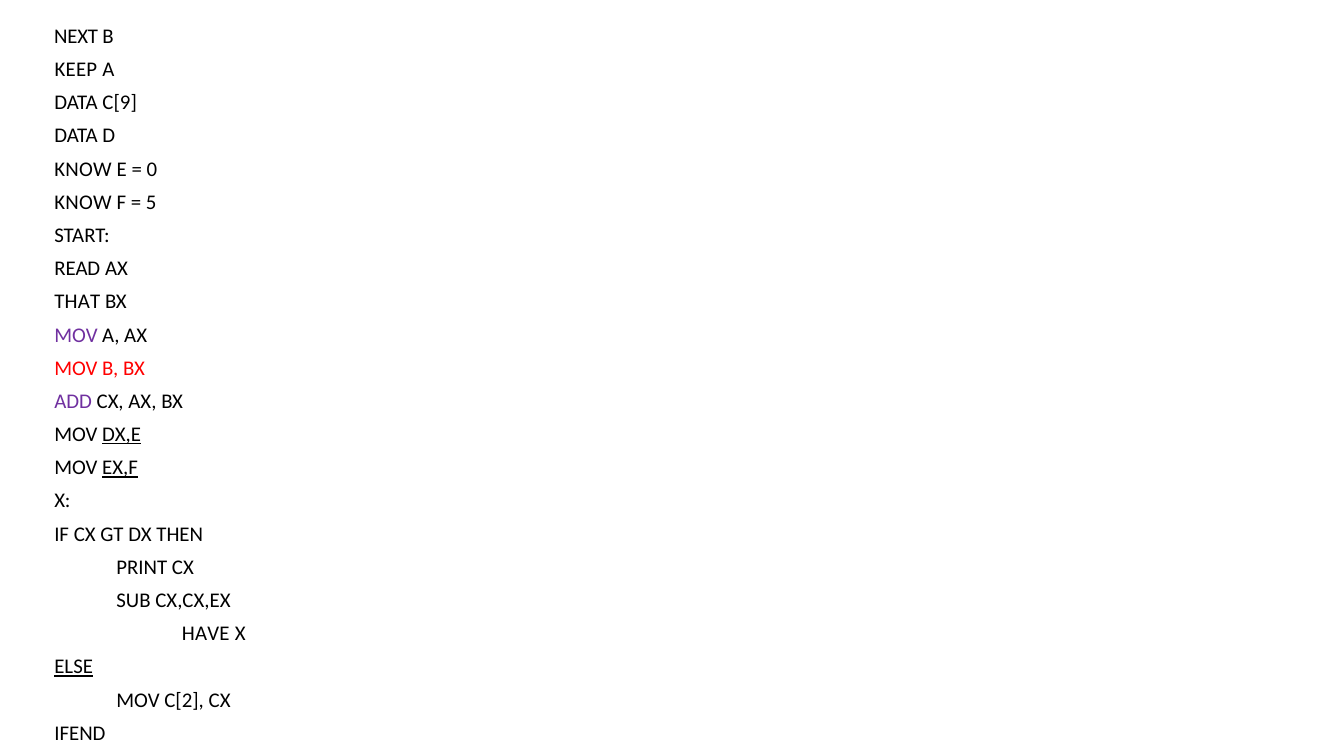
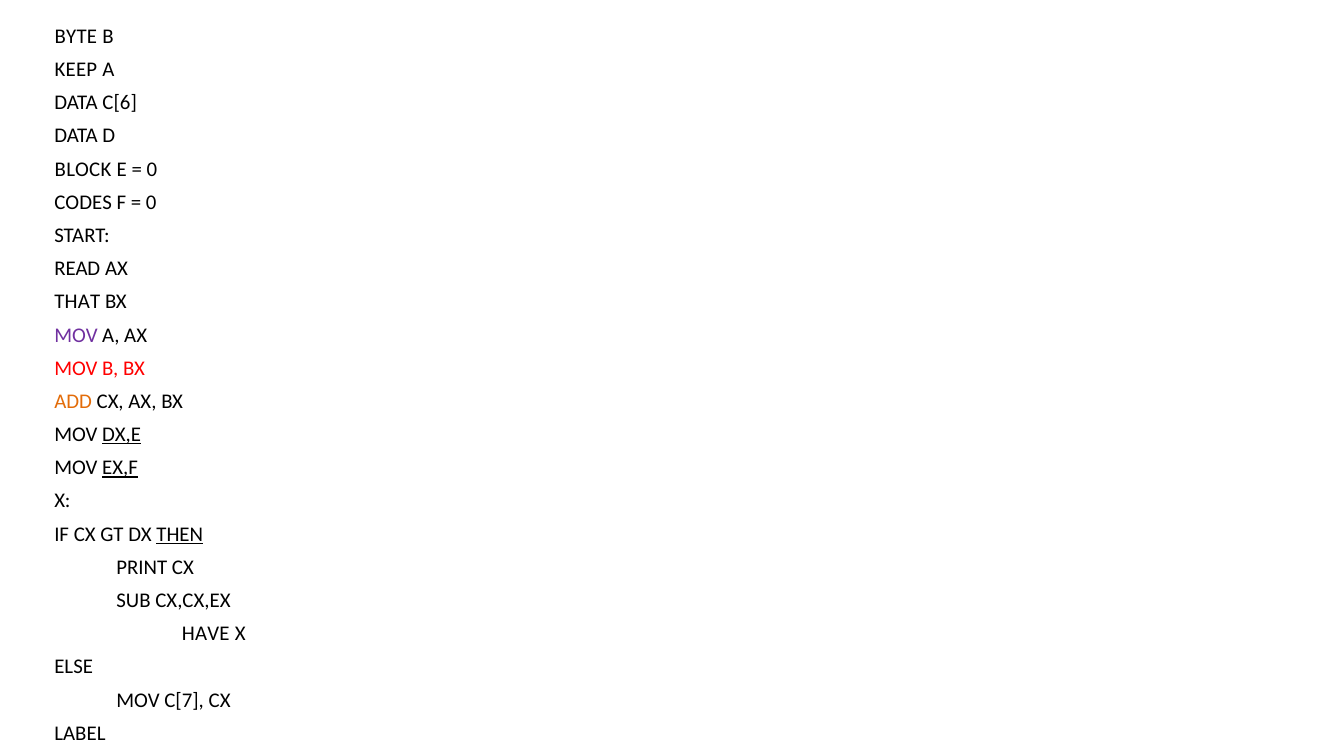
NEXT: NEXT -> BYTE
C[9: C[9 -> C[6
KNOW at (83, 169): KNOW -> BLOCK
KNOW at (83, 202): KNOW -> CODES
5 at (151, 202): 5 -> 0
ADD colour: purple -> orange
THEN underline: none -> present
ELSE underline: present -> none
C[2: C[2 -> C[7
IFEND: IFEND -> LABEL
